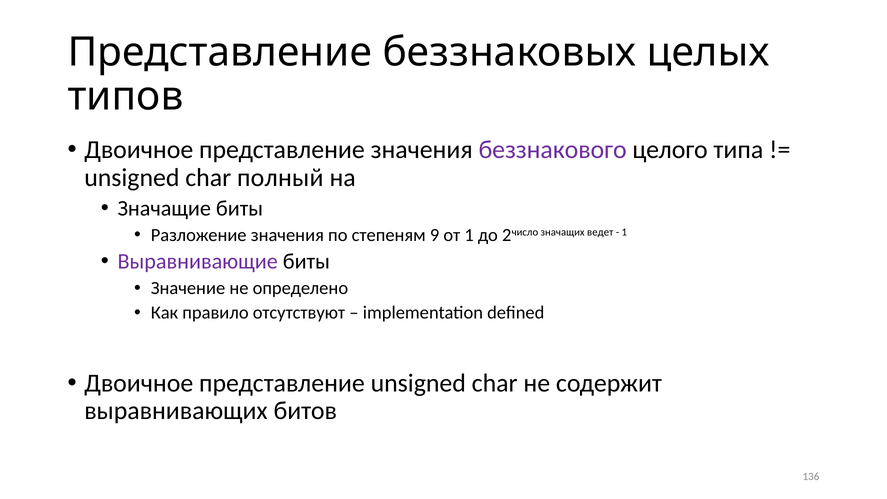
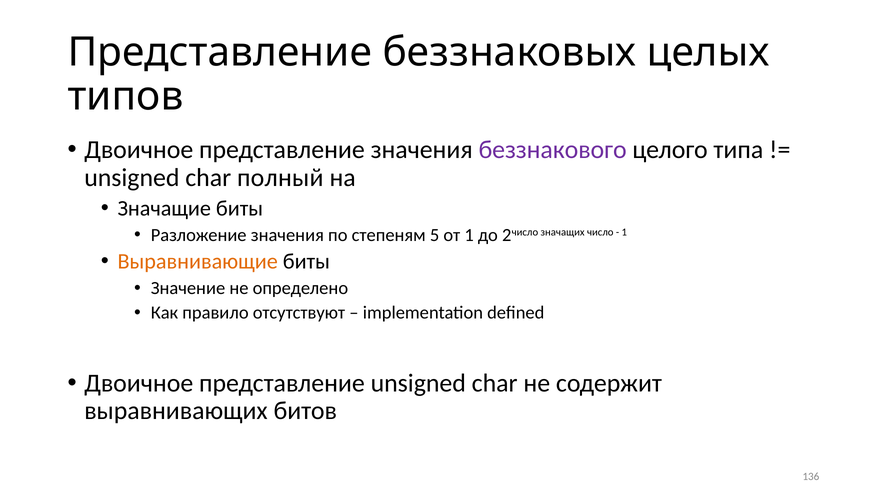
9: 9 -> 5
ведет: ведет -> число
Выравнивающие colour: purple -> orange
